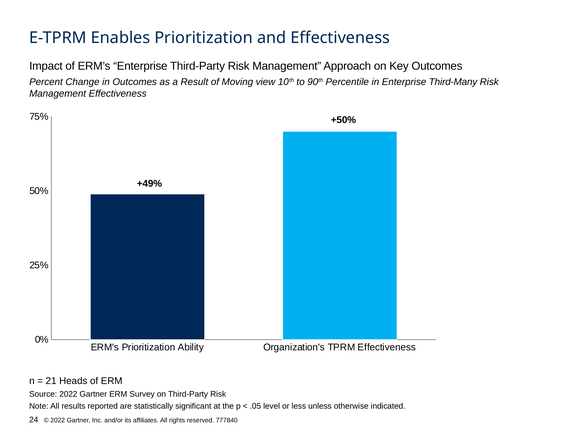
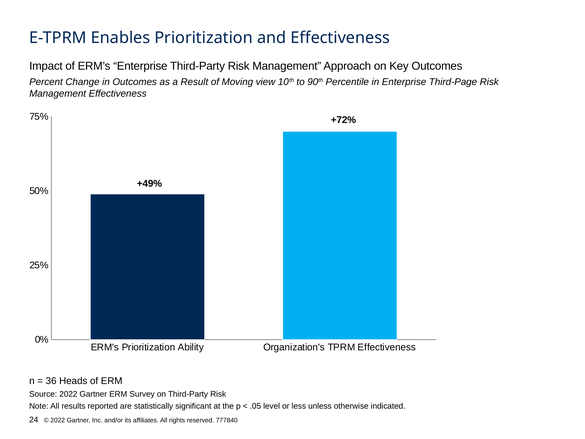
Third-Many: Third-Many -> Third-Page
+50%: +50% -> +72%
21: 21 -> 36
